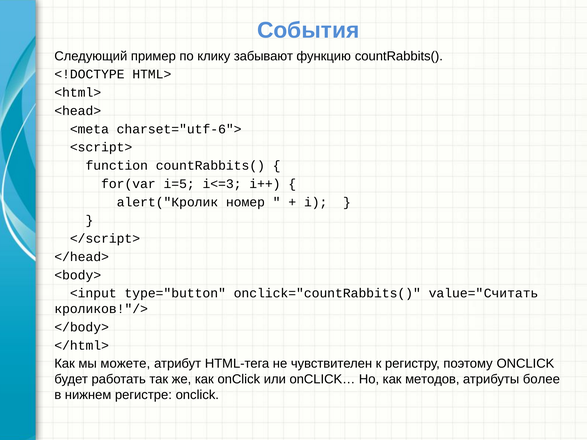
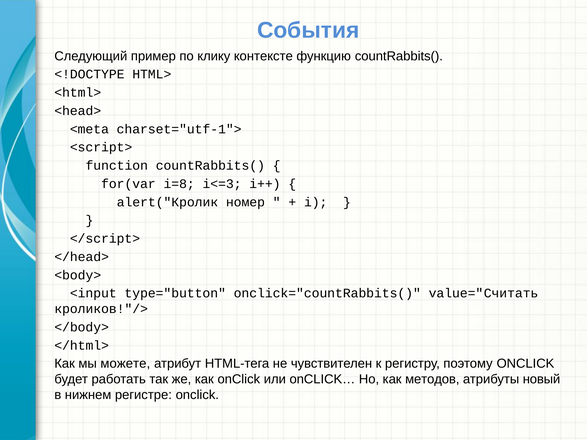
забывают: забывают -> контексте
charset="utf-6">: charset="utf-6"> -> charset="utf-1">
i=5: i=5 -> i=8
более: более -> новый
